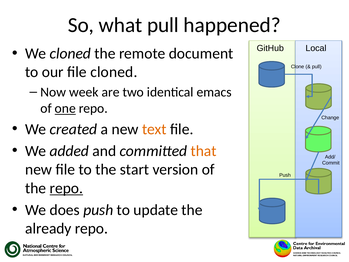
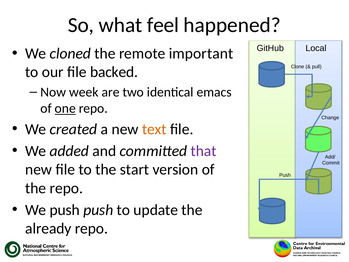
what pull: pull -> feel
document: document -> important
file cloned: cloned -> backed
that colour: orange -> purple
repo at (66, 188) underline: present -> none
We does: does -> push
